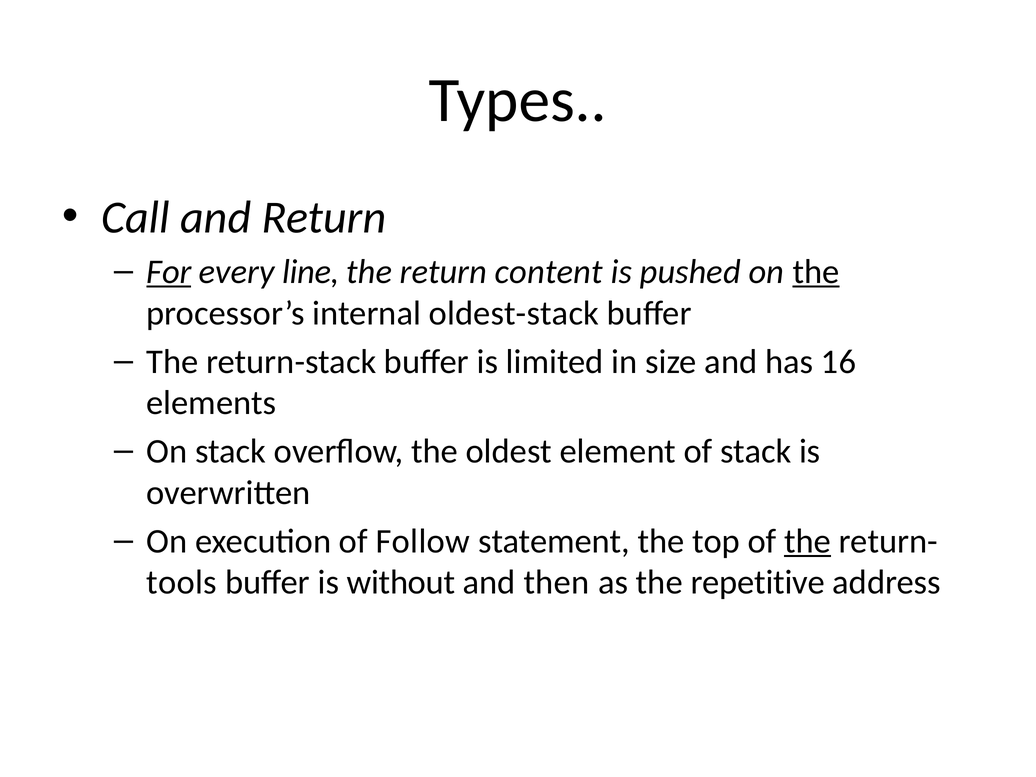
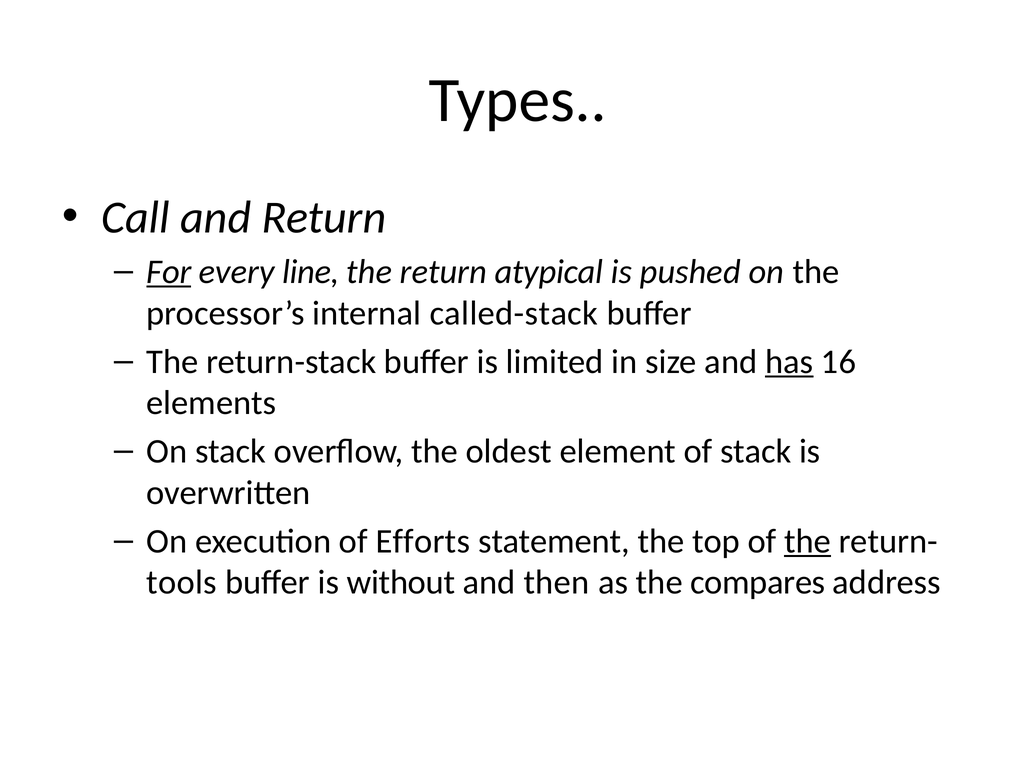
content: content -> atypical
the at (816, 272) underline: present -> none
oldest-stack: oldest-stack -> called-stack
has underline: none -> present
Follow: Follow -> Efforts
repetitive: repetitive -> compares
